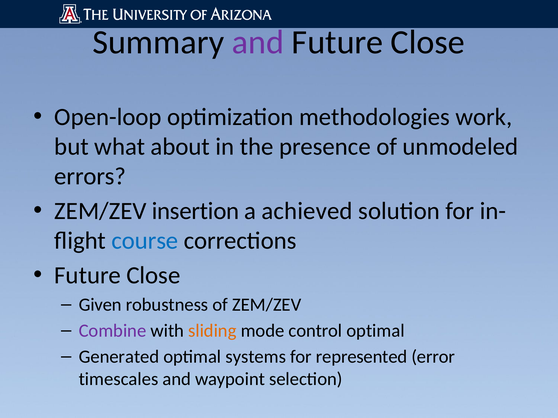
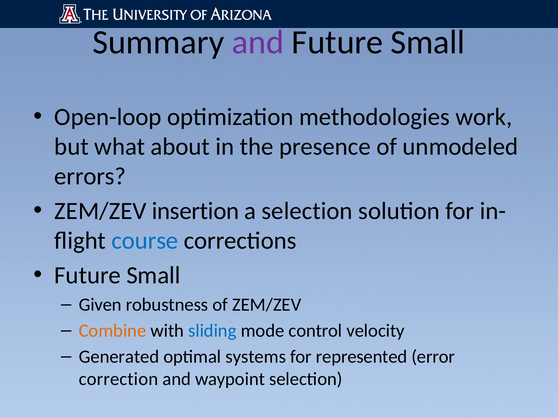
Close at (428, 42): Close -> Small
a achieved: achieved -> selection
Close at (153, 276): Close -> Small
Combine colour: purple -> orange
sliding colour: orange -> blue
control optimal: optimal -> velocity
timescales: timescales -> correction
